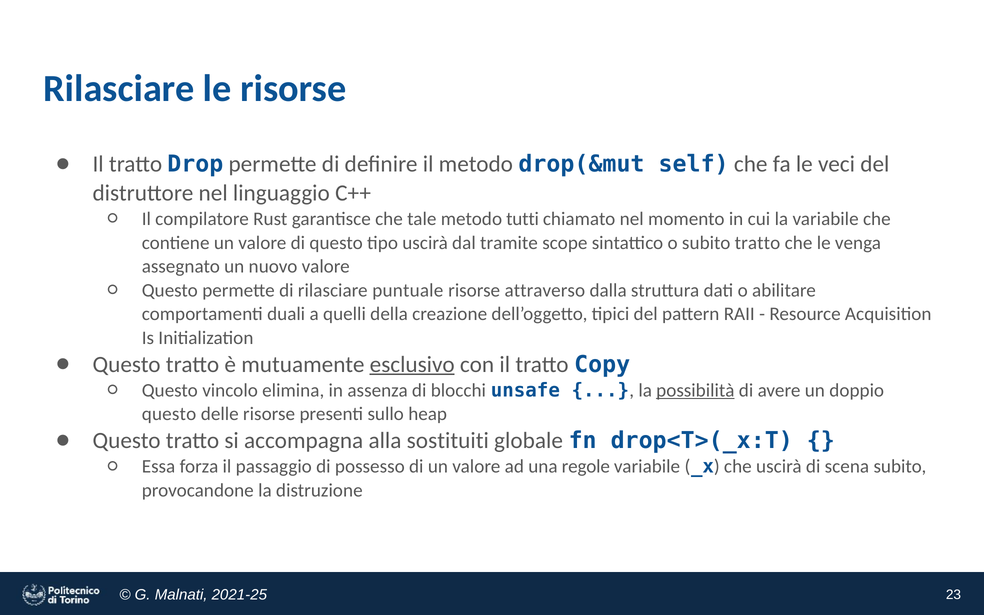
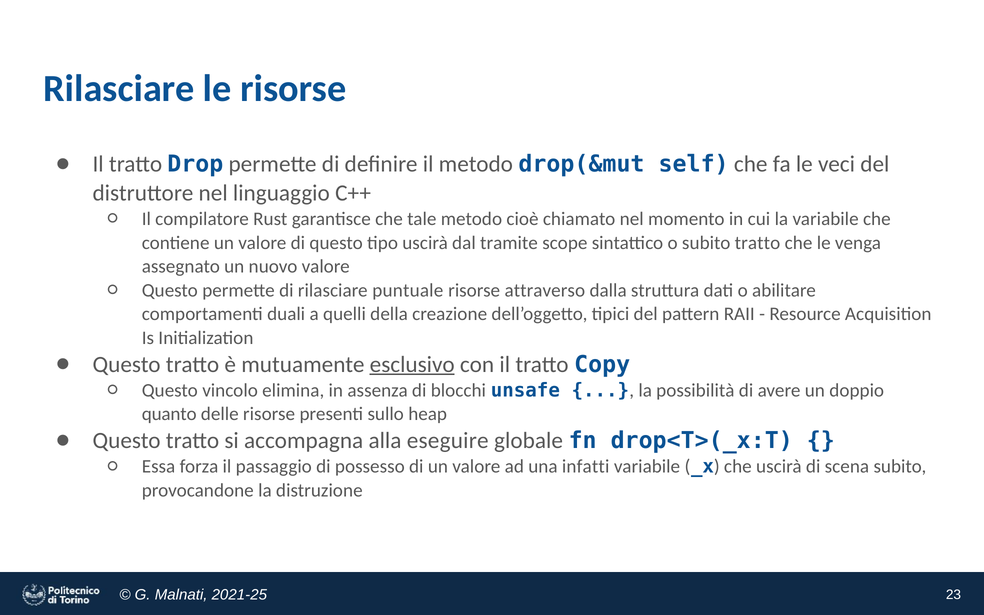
tutti: tutti -> cioè
possibilità underline: present -> none
questo at (169, 414): questo -> quanto
sostituiti: sostituiti -> eseguire
regole: regole -> infatti
